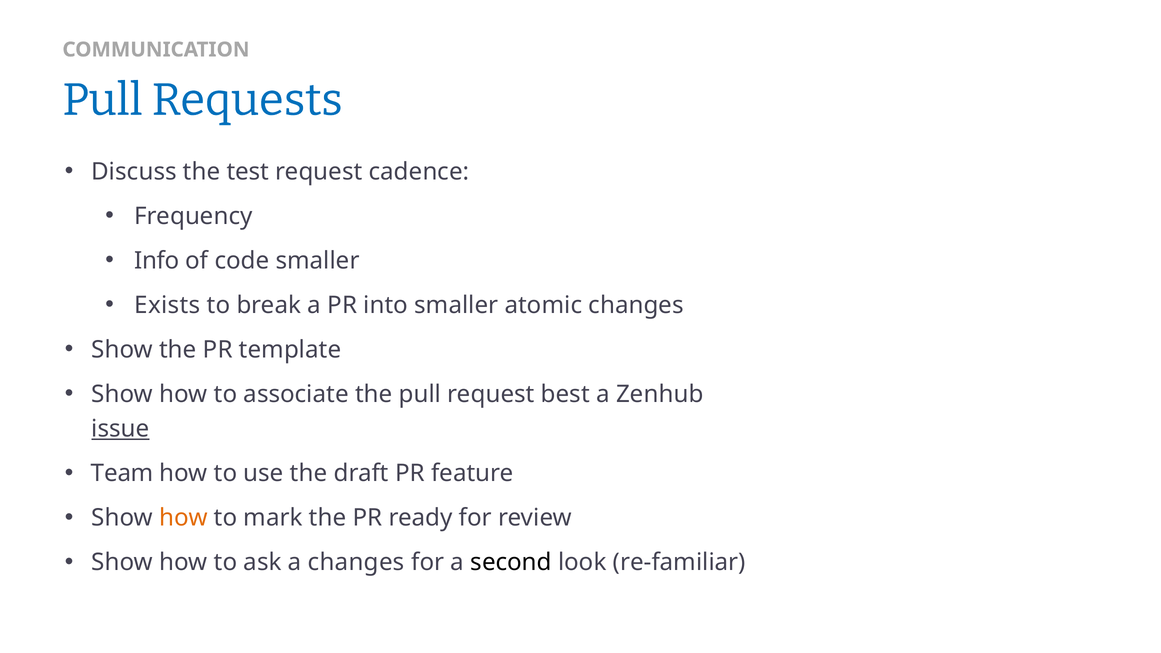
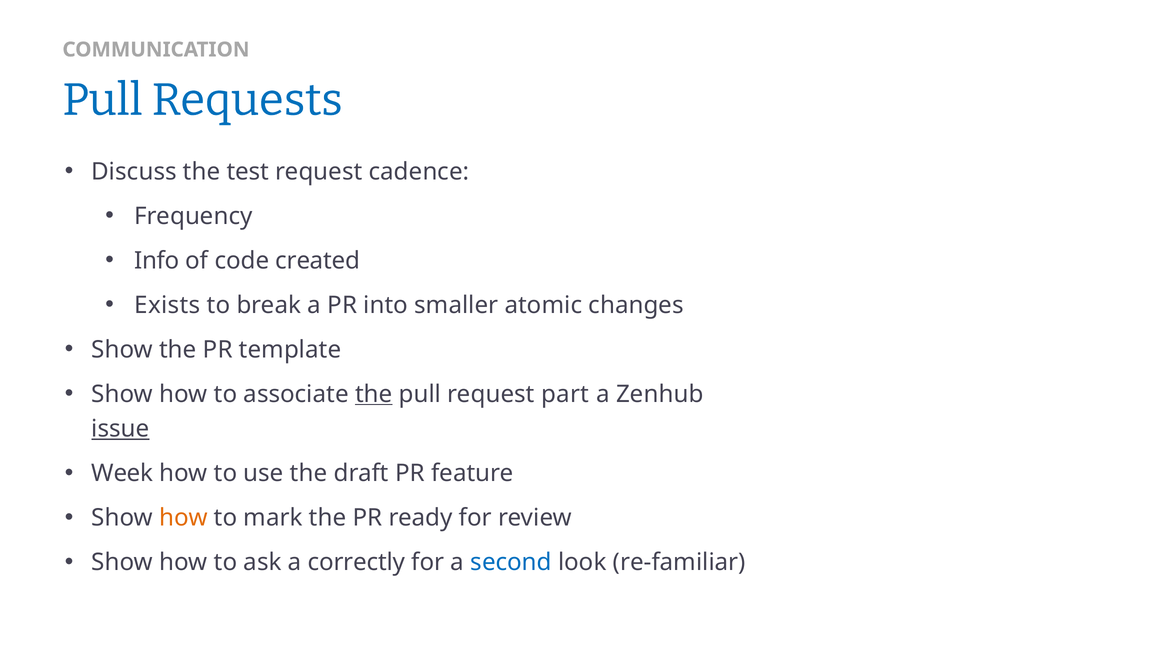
code smaller: smaller -> created
the at (374, 394) underline: none -> present
best: best -> part
Team: Team -> Week
a changes: changes -> correctly
second colour: black -> blue
